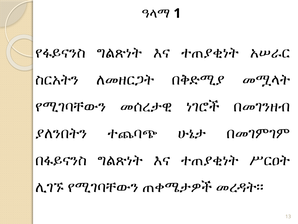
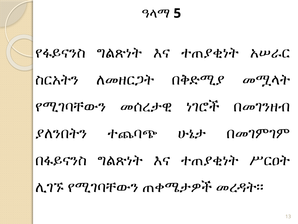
1: 1 -> 5
